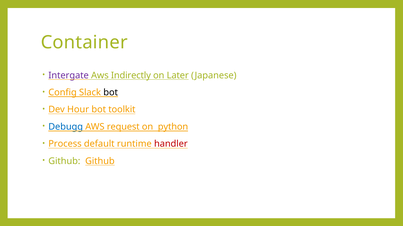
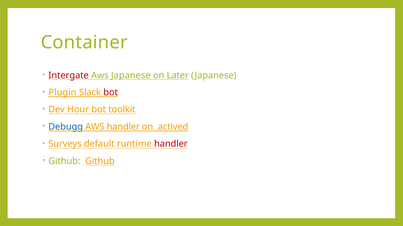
Intergate colour: purple -> red
Aws Indirectly: Indirectly -> Japanese
Config: Config -> Plugin
bot at (111, 93) colour: black -> red
AWS request: request -> handler
python: python -> actived
Process: Process -> Surveys
